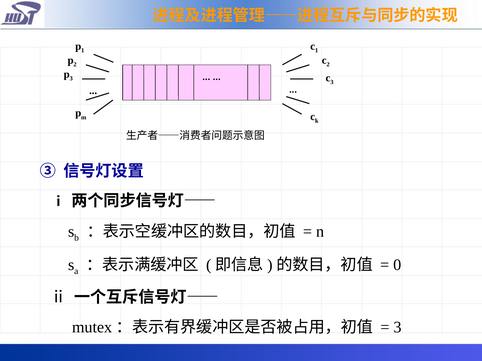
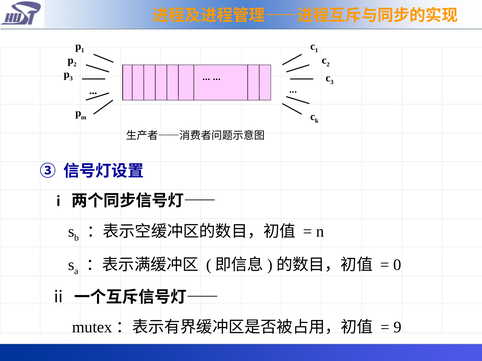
3 at (397, 328): 3 -> 9
